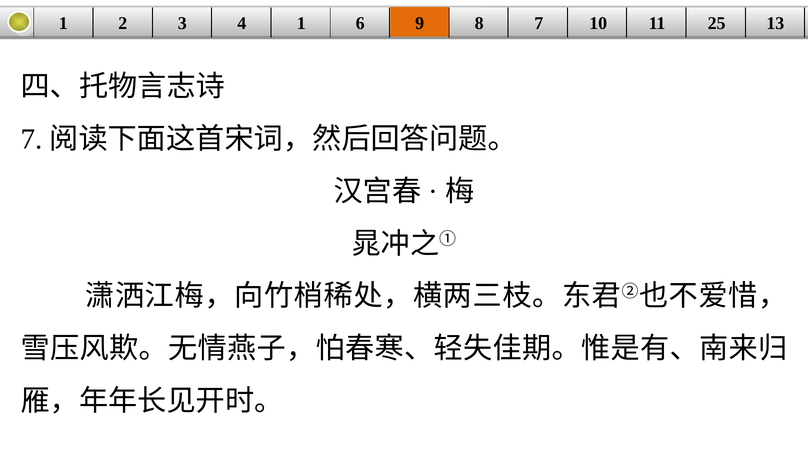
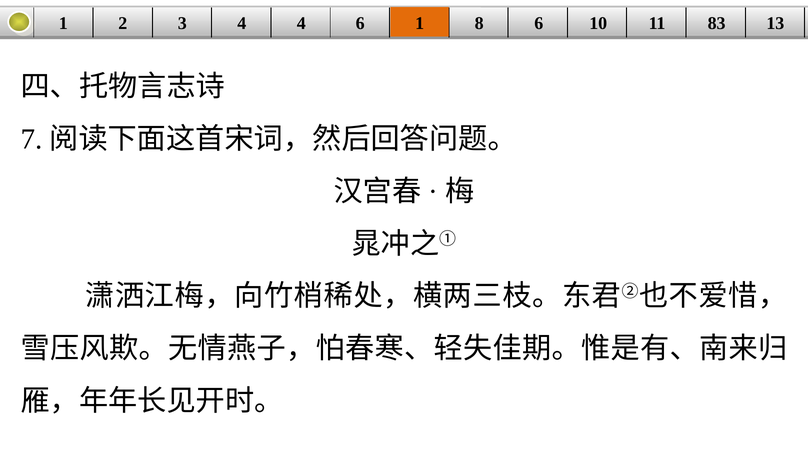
4 1: 1 -> 4
6 9: 9 -> 1
8 7: 7 -> 6
25: 25 -> 83
